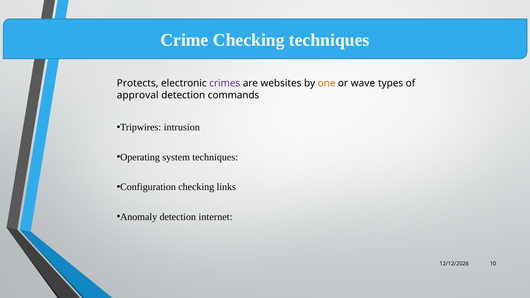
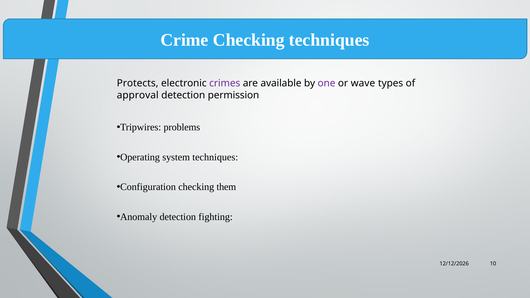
websites: websites -> available
one colour: orange -> purple
commands: commands -> permission
intrusion: intrusion -> problems
links: links -> them
internet: internet -> fighting
